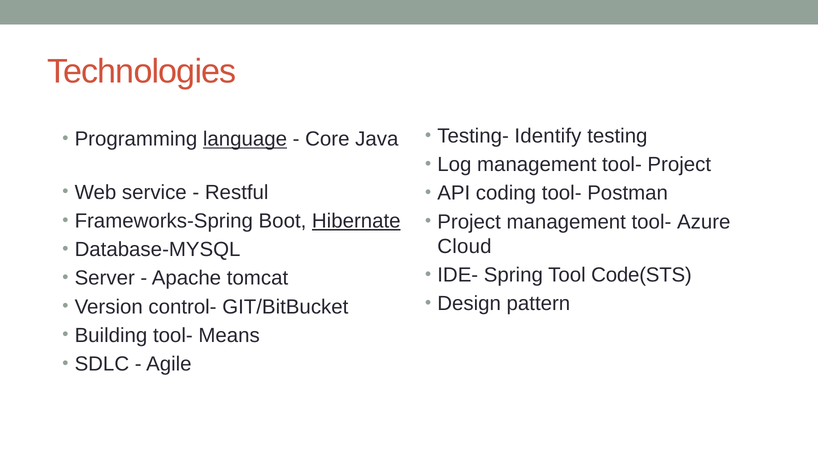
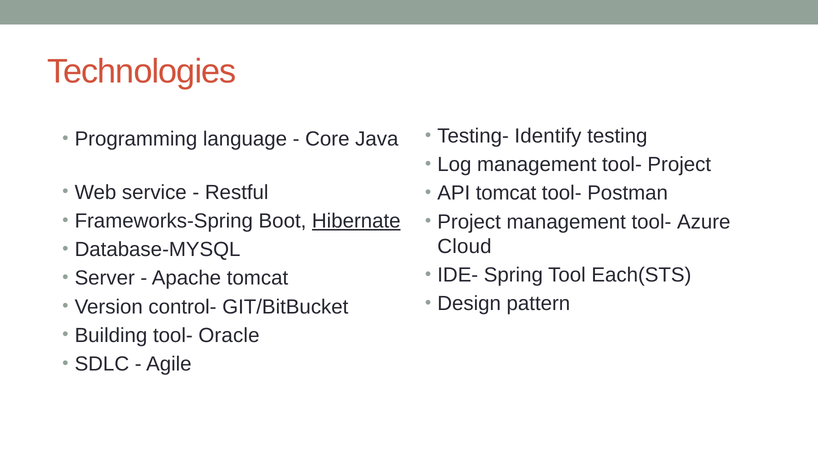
language underline: present -> none
API coding: coding -> tomcat
Code(STS: Code(STS -> Each(STS
Means: Means -> Oracle
